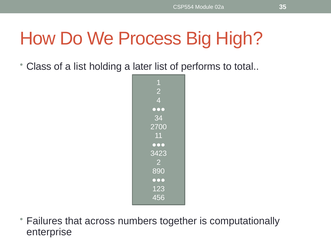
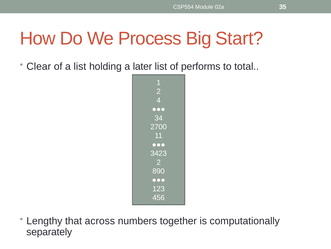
High: High -> Start
Class: Class -> Clear
Failures: Failures -> Lengthy
enterprise: enterprise -> separately
